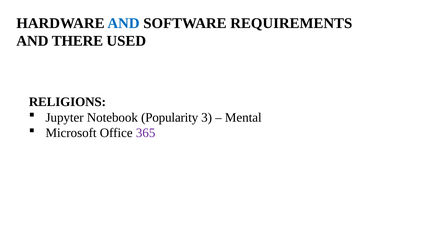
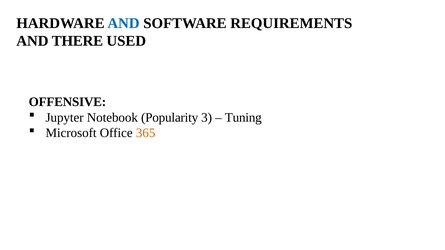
RELIGIONS: RELIGIONS -> OFFENSIVE
Mental: Mental -> Tuning
365 colour: purple -> orange
